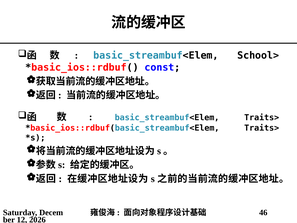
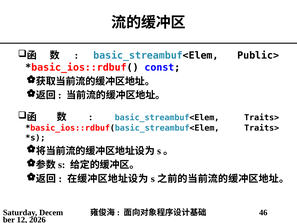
School>: School> -> Public>
